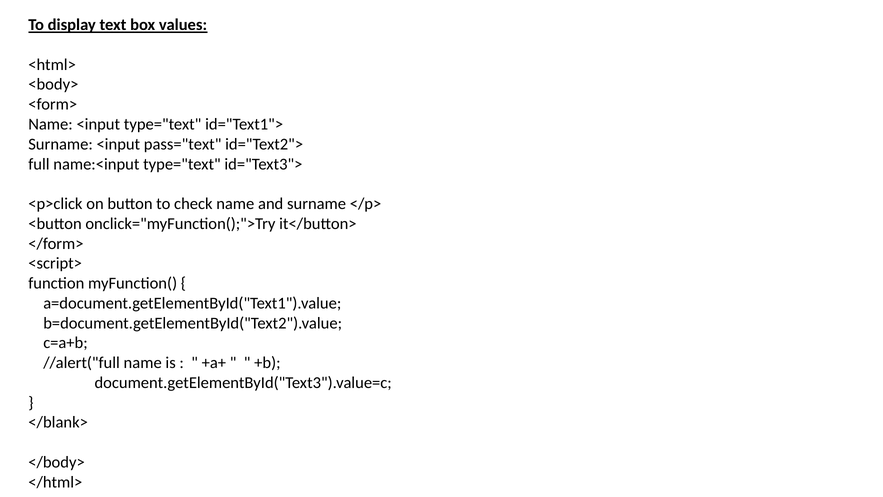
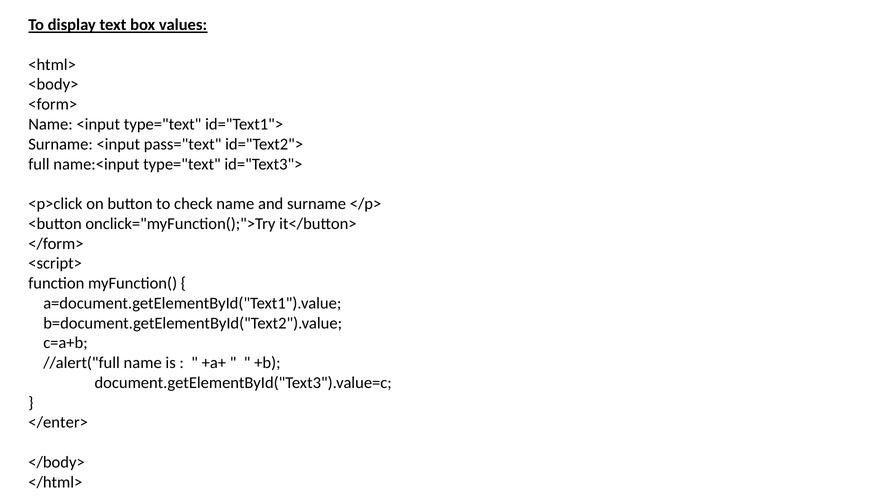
</blank>: </blank> -> </enter>
